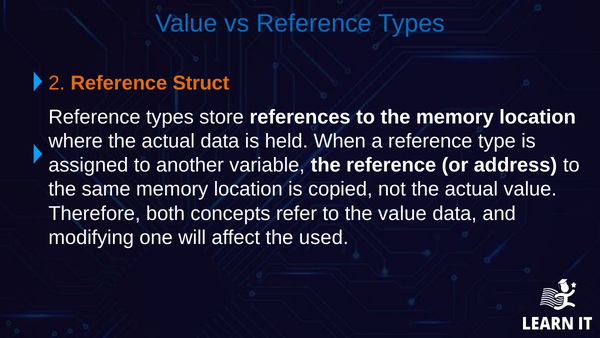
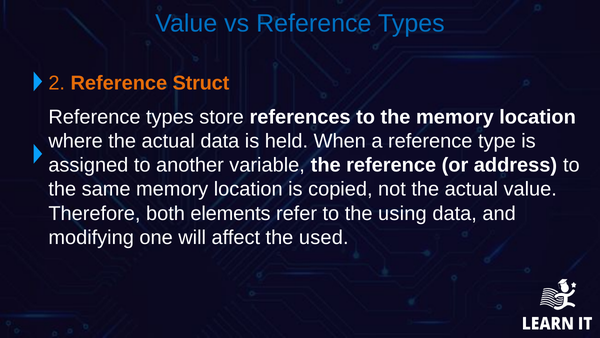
concepts: concepts -> elements
the value: value -> using
